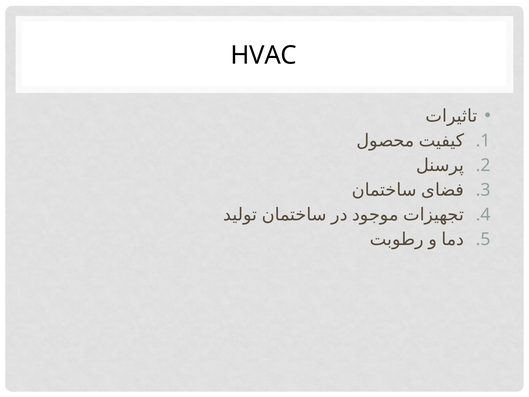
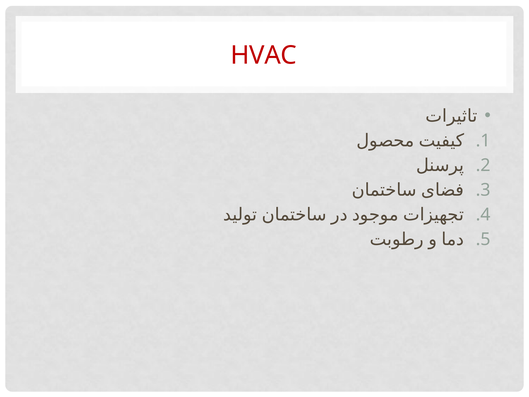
HVAC colour: black -> red
